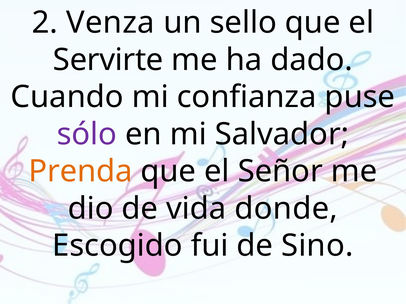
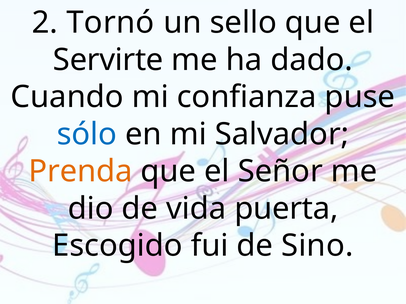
Venza: Venza -> Tornó
sólo colour: purple -> blue
donde: donde -> puerta
